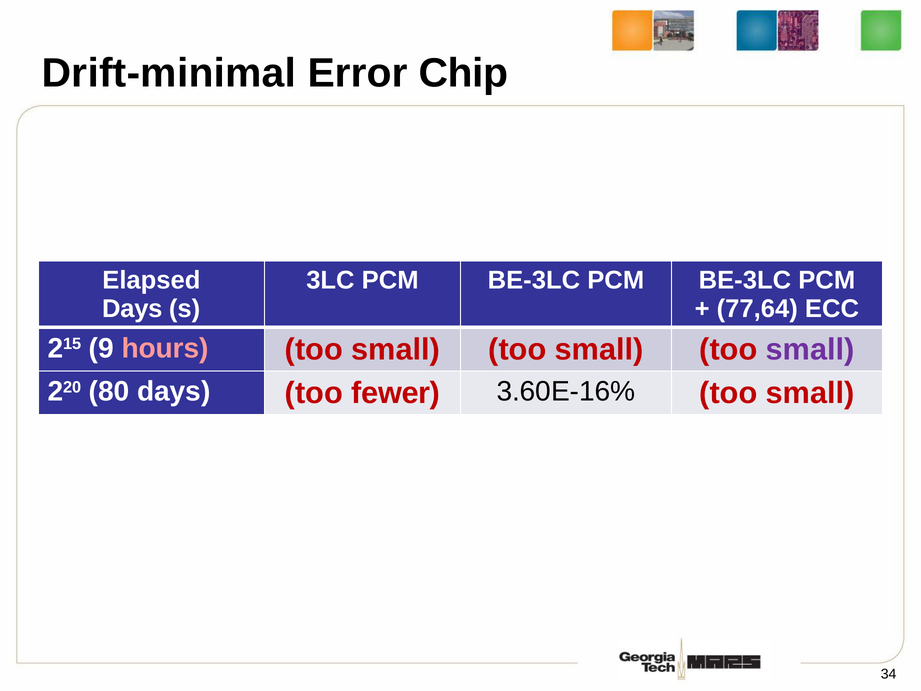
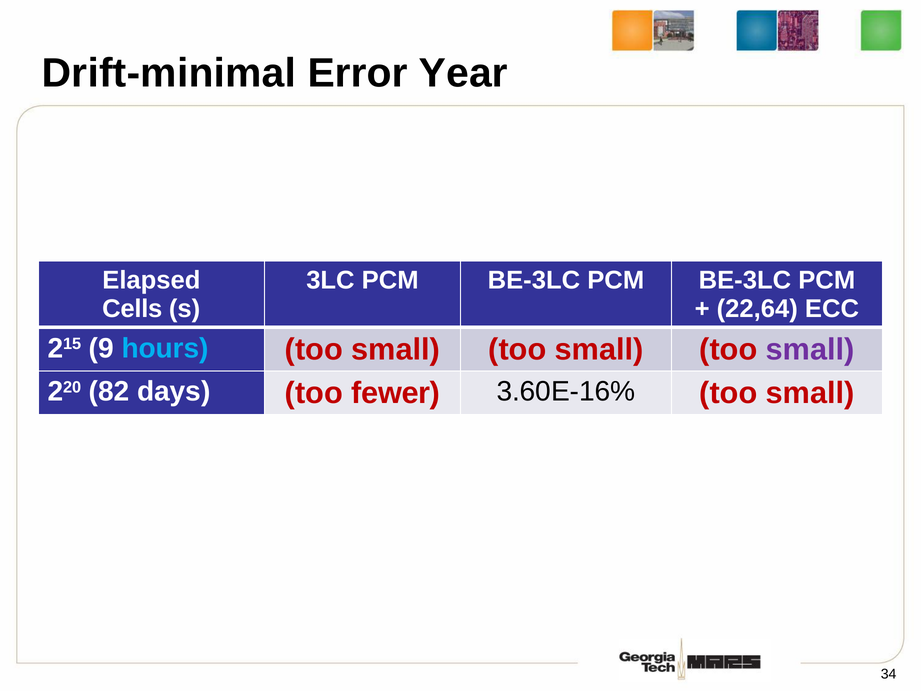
Chip: Chip -> Year
Days at (132, 309): Days -> Cells
77,64: 77,64 -> 22,64
hours colour: pink -> light blue
80: 80 -> 82
